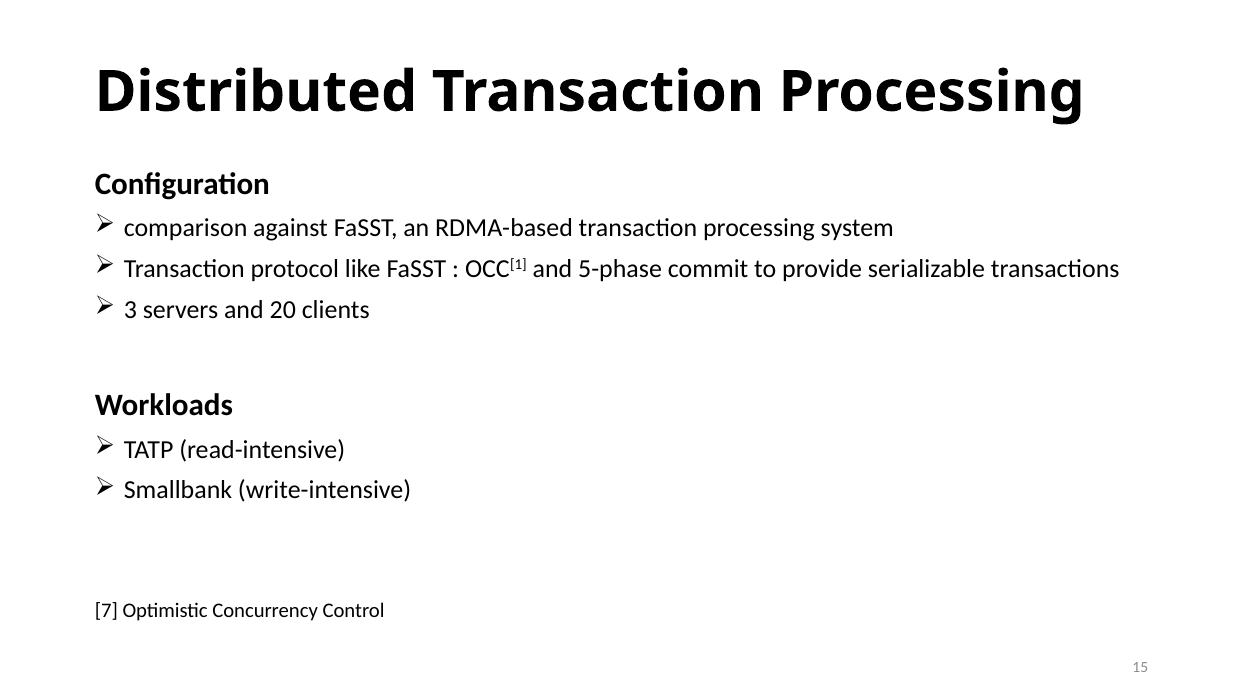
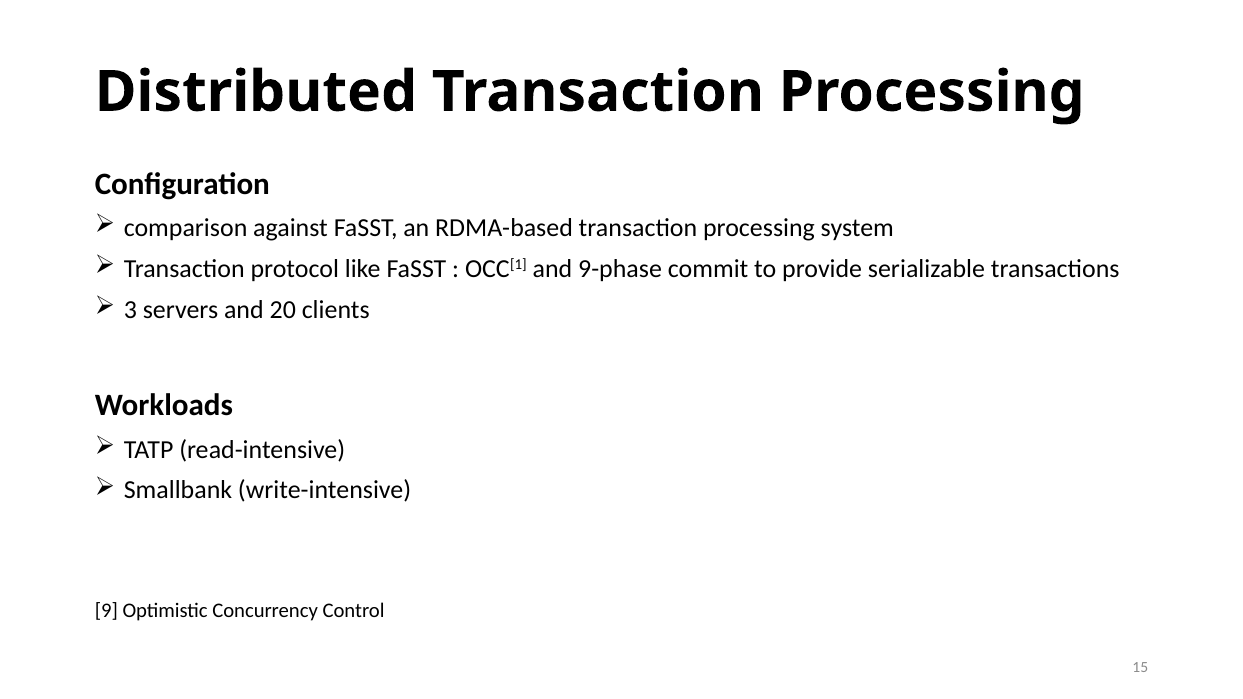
5-phase: 5-phase -> 9-phase
7: 7 -> 9
